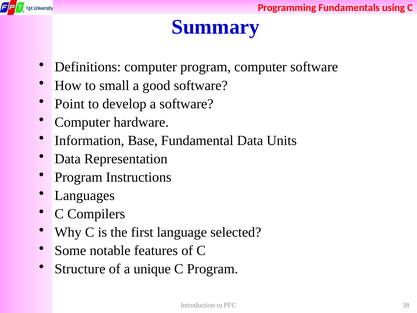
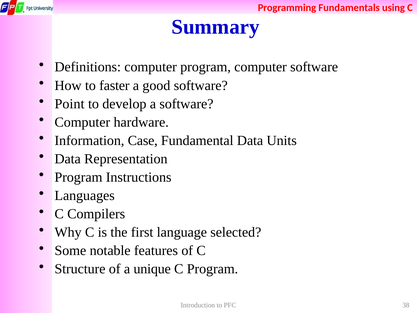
small: small -> faster
Base: Base -> Case
